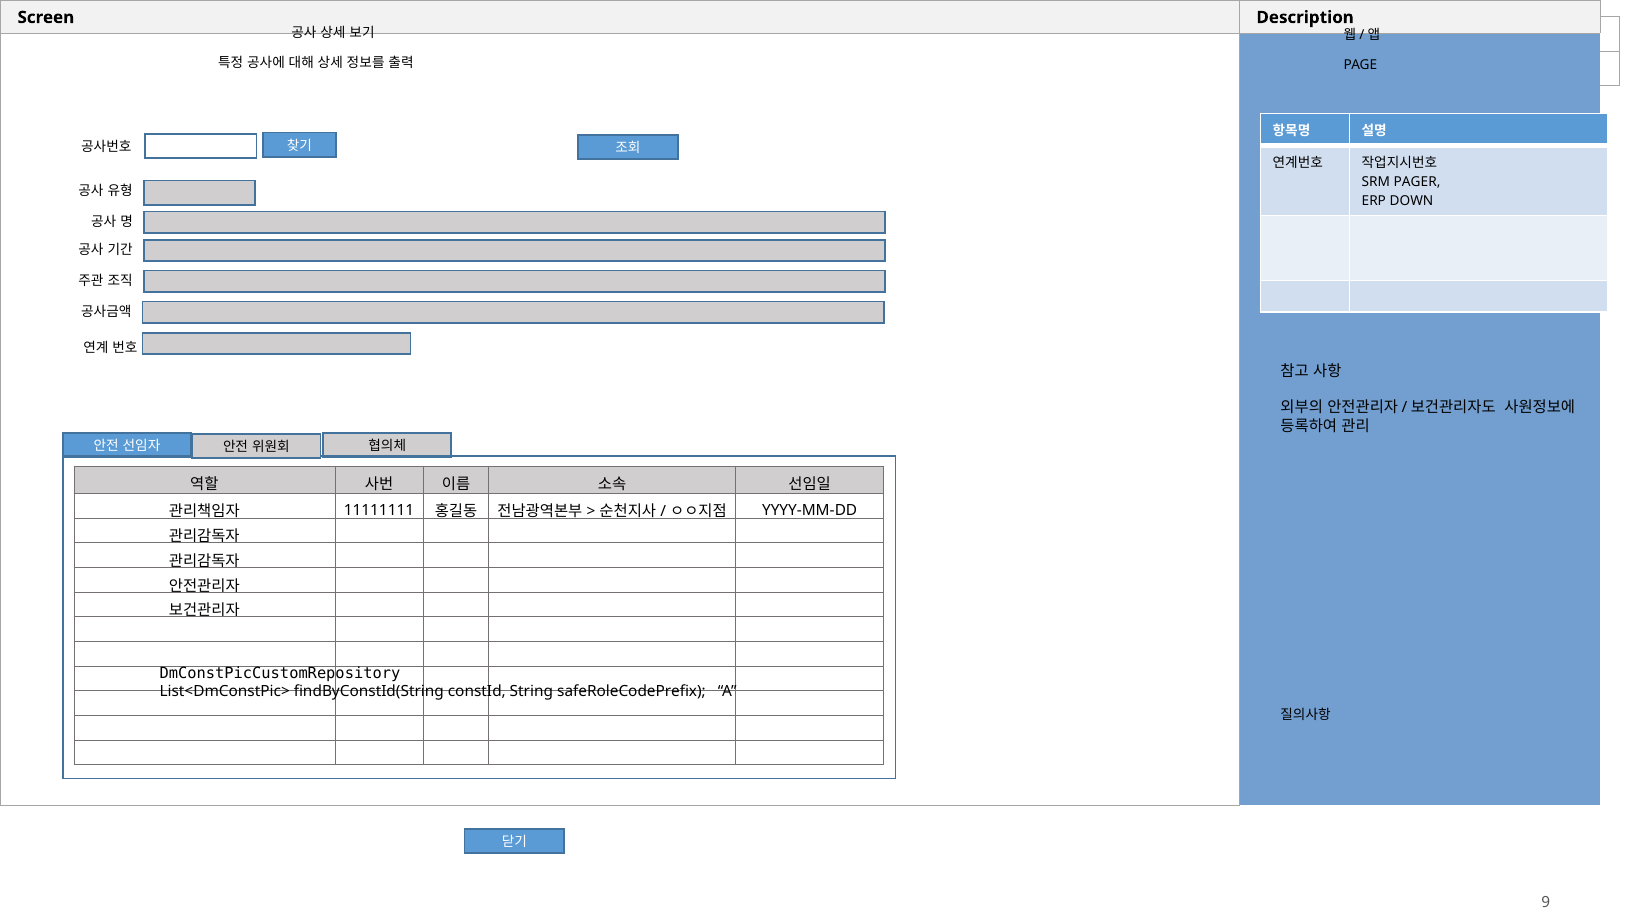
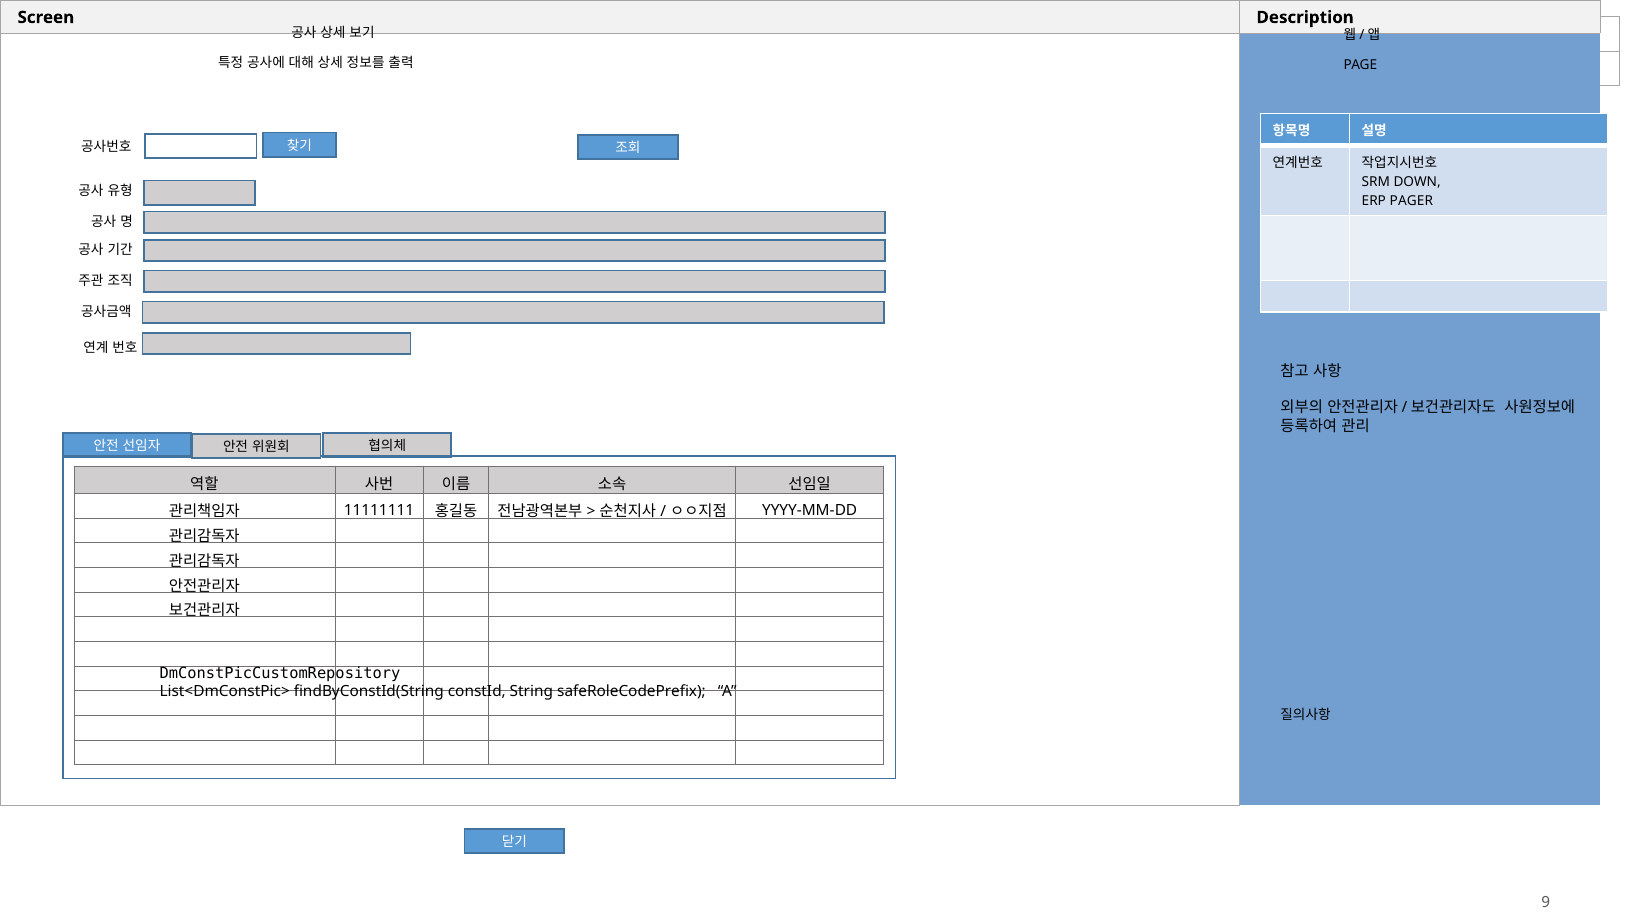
PAGER: PAGER -> DOWN
DOWN: DOWN -> PAGER
